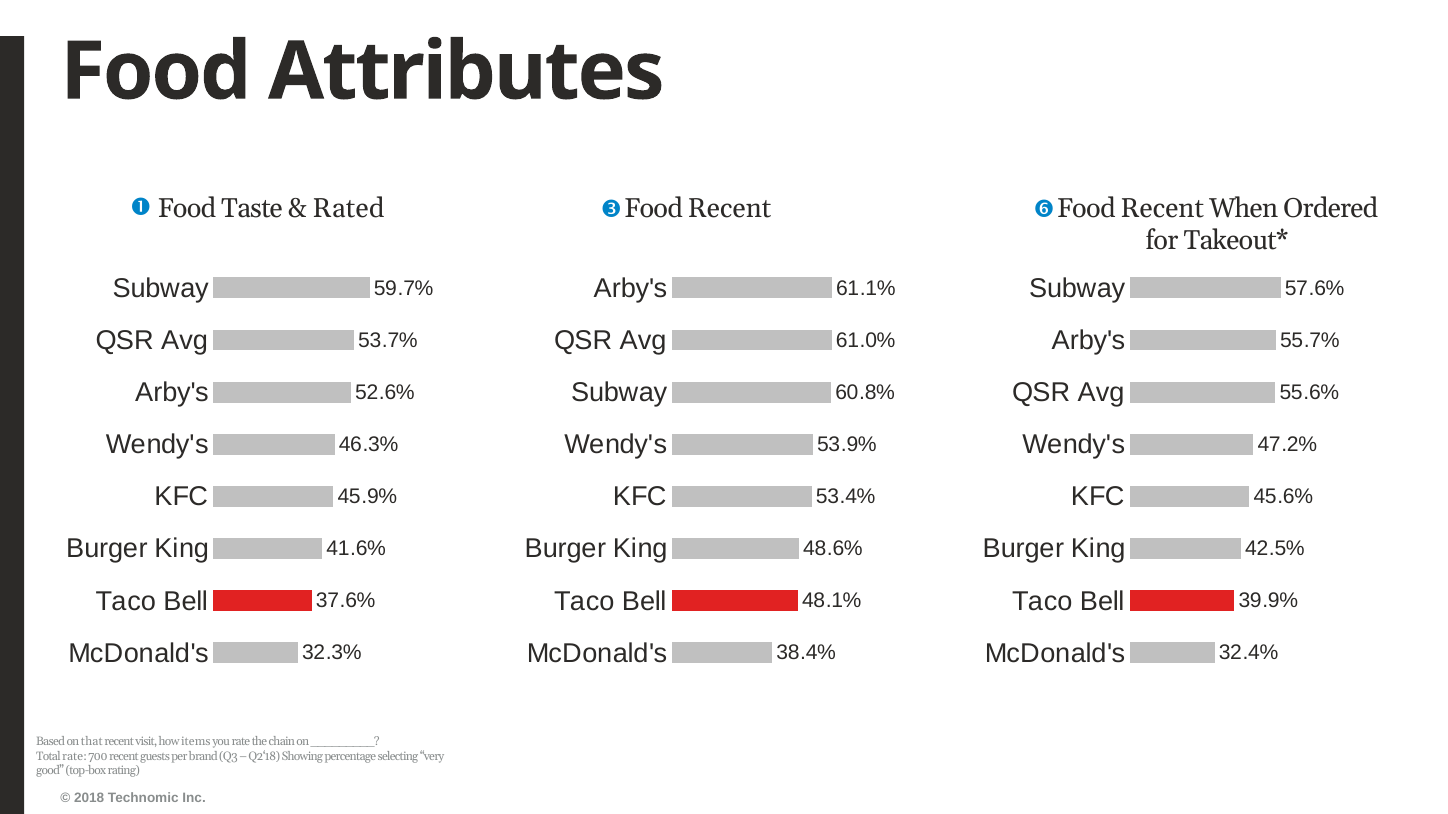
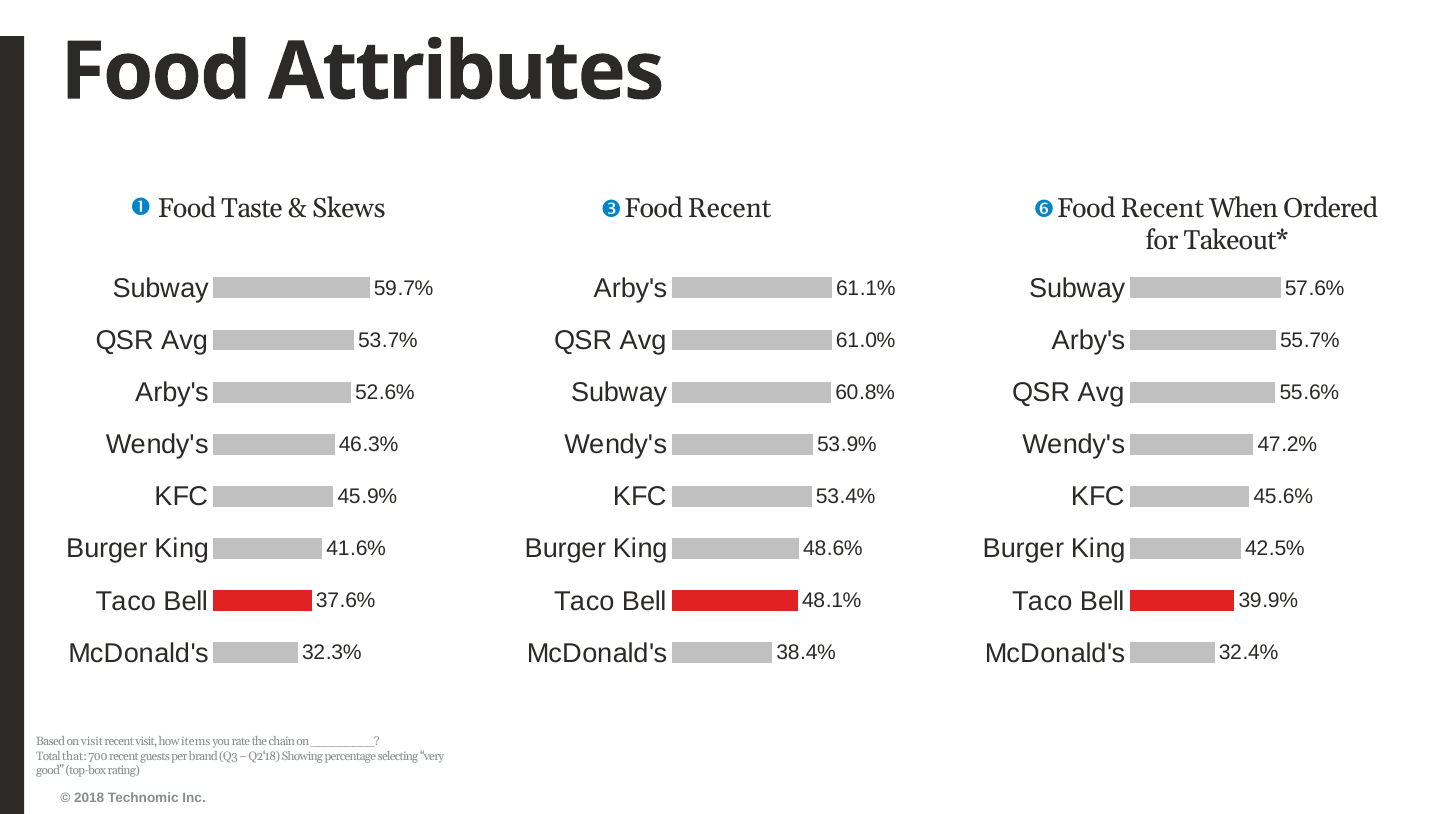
Rated: Rated -> Skews
on that: that -> visit
Total rate: rate -> that
